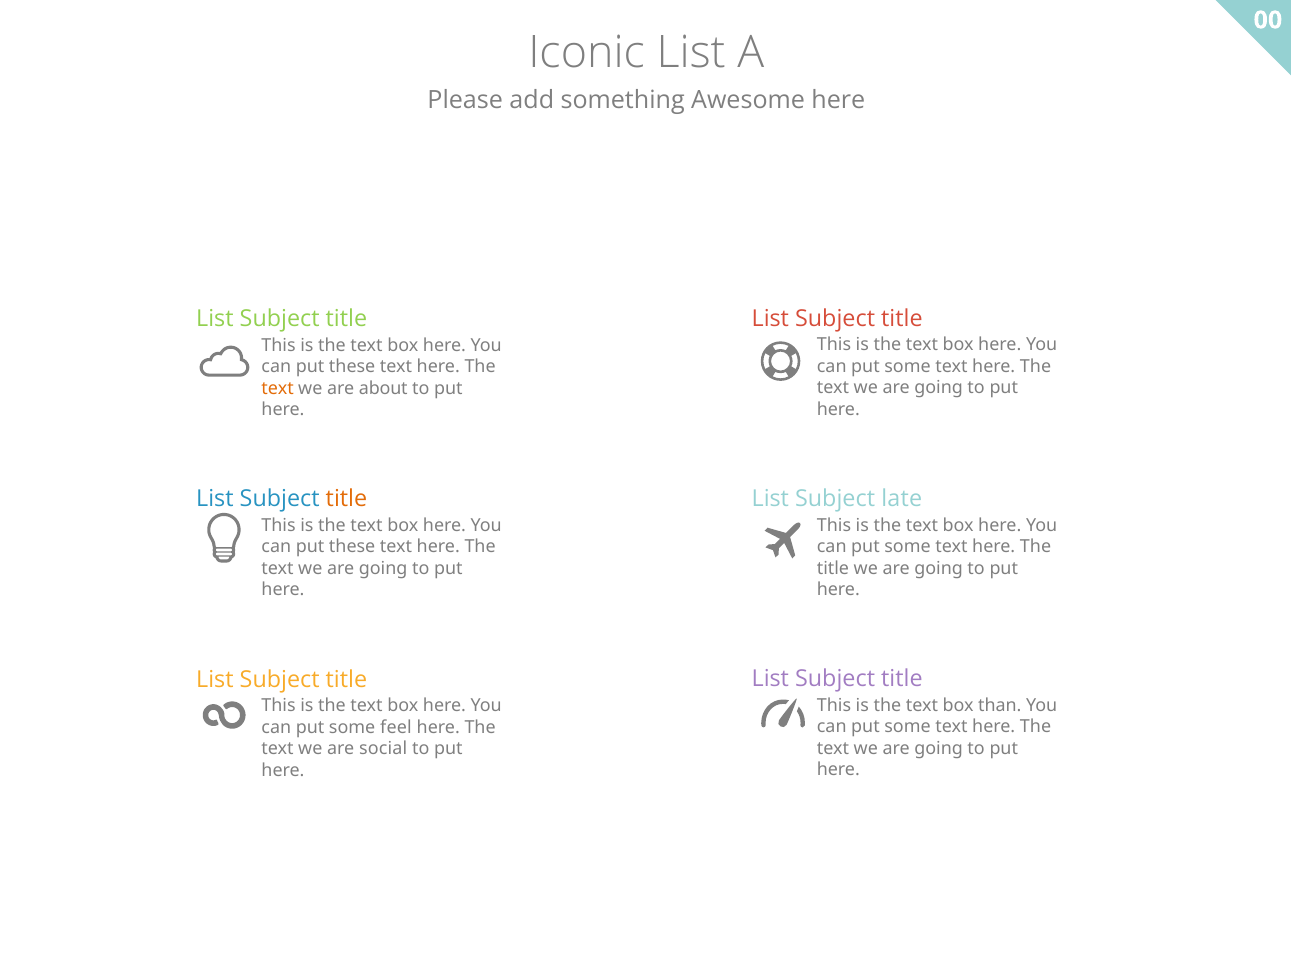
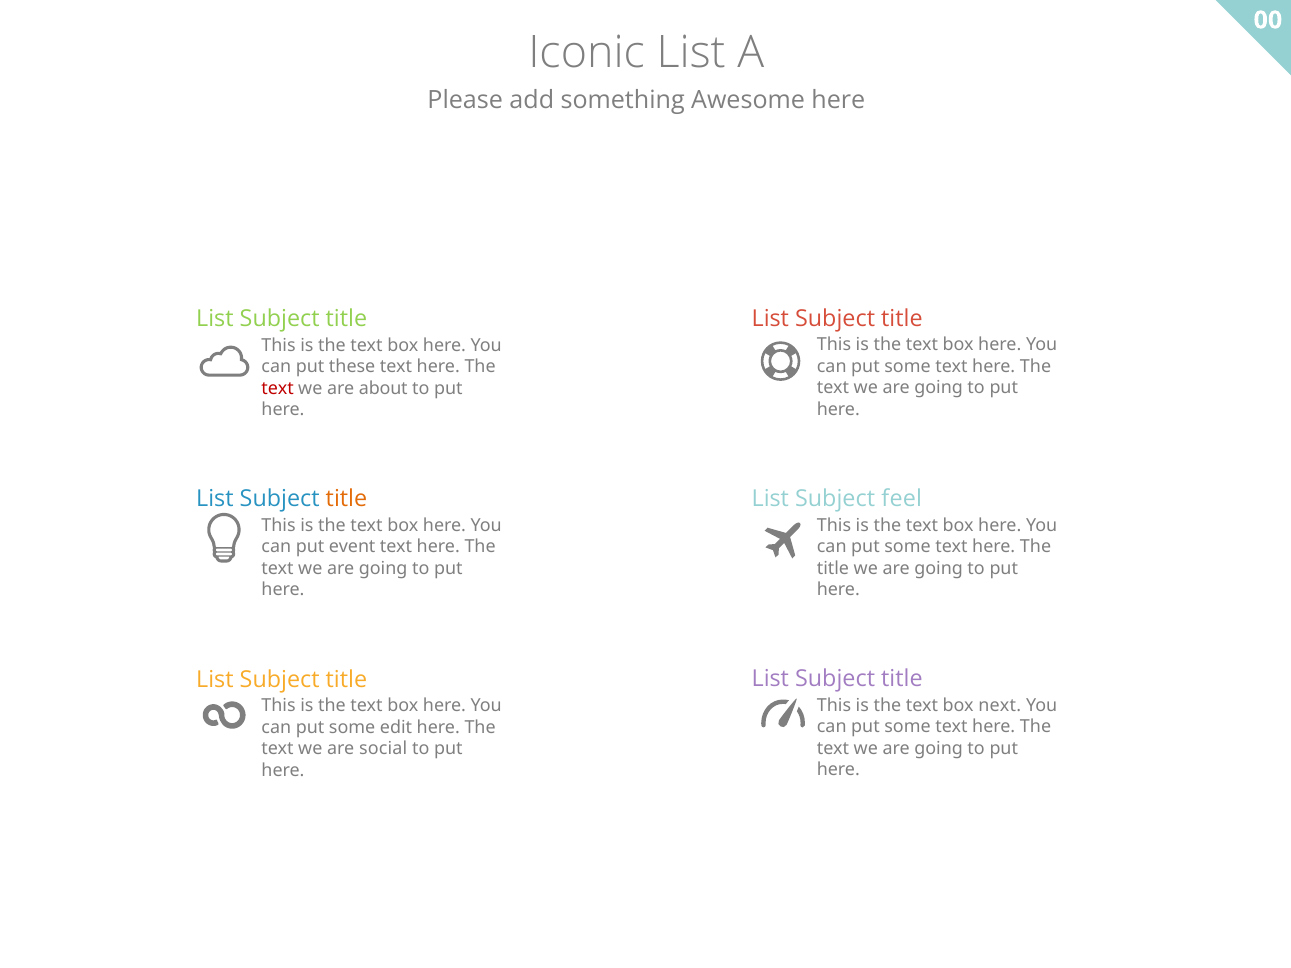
text at (278, 388) colour: orange -> red
late: late -> feel
these at (352, 547): these -> event
than: than -> next
feel: feel -> edit
